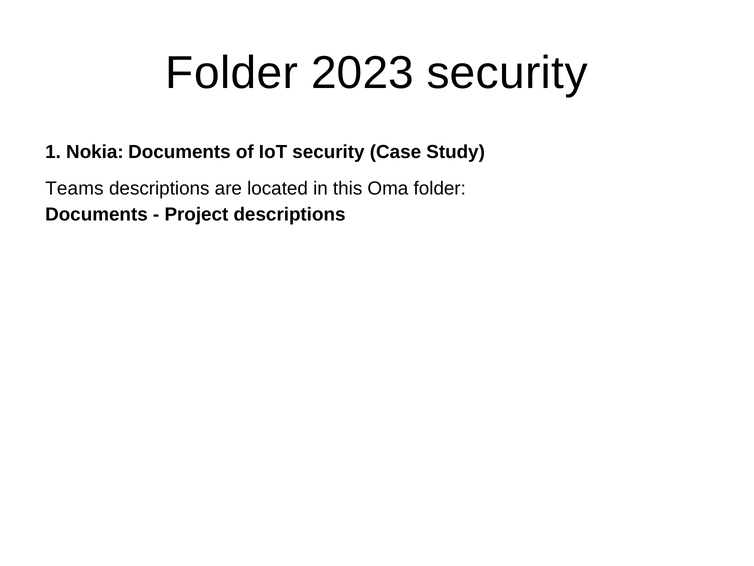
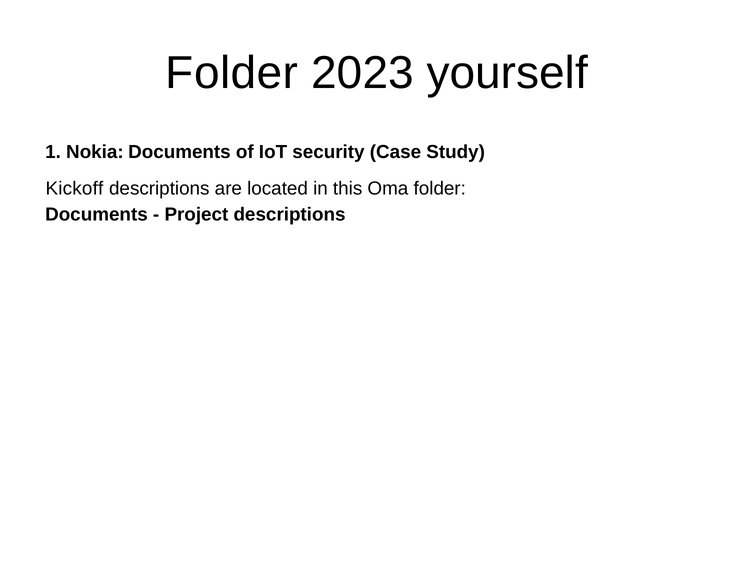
2023 security: security -> yourself
Teams: Teams -> Kickoff
